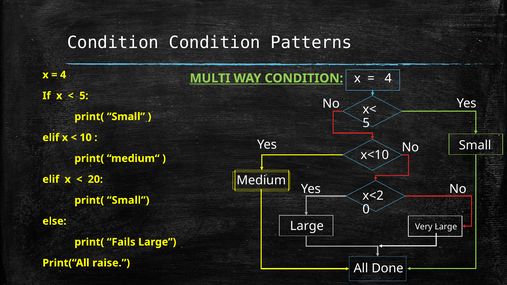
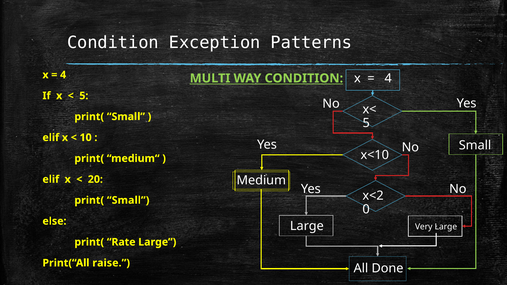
Condition Condition: Condition -> Exception
Fails: Fails -> Rate
